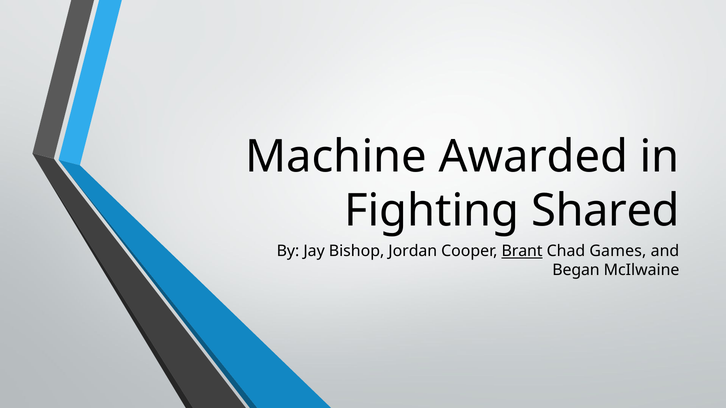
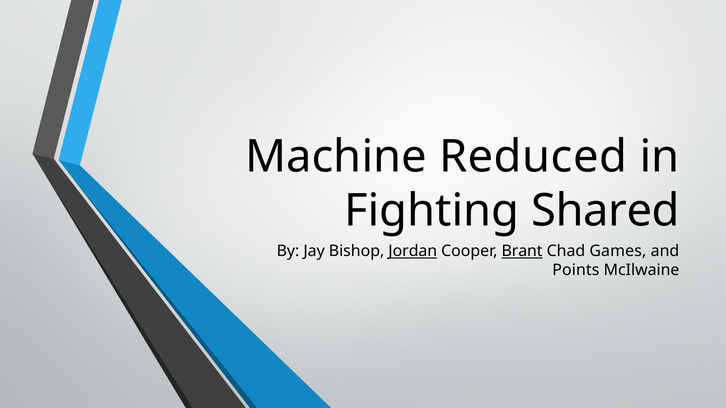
Awarded: Awarded -> Reduced
Jordan underline: none -> present
Began: Began -> Points
